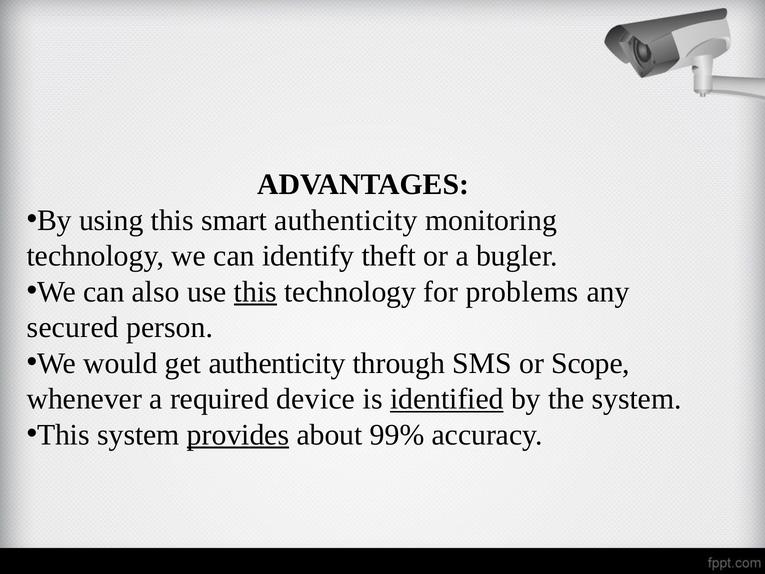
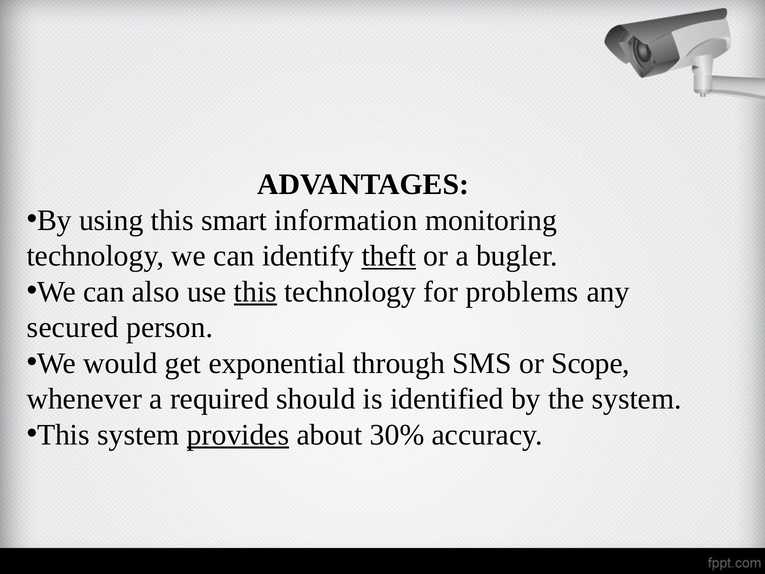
smart authenticity: authenticity -> information
theft underline: none -> present
get authenticity: authenticity -> exponential
device: device -> should
identified underline: present -> none
99%: 99% -> 30%
